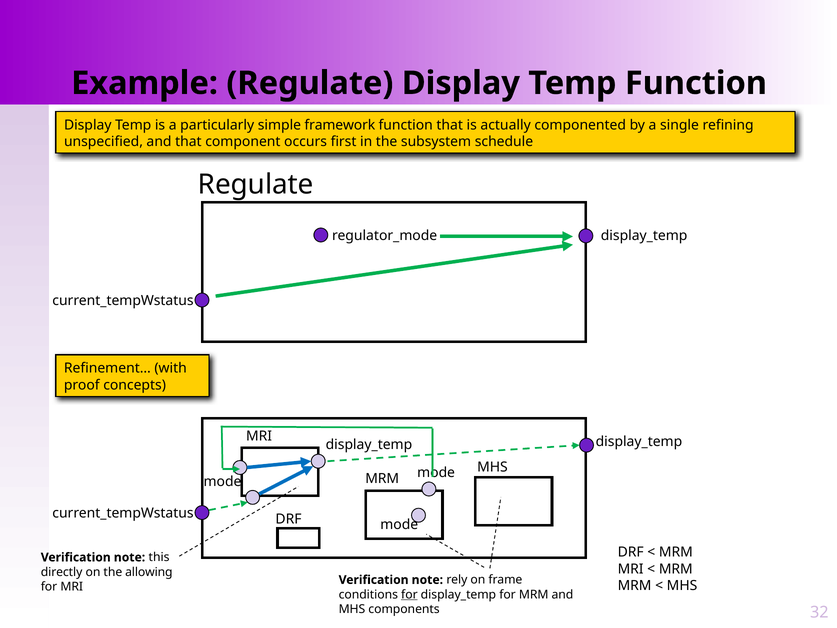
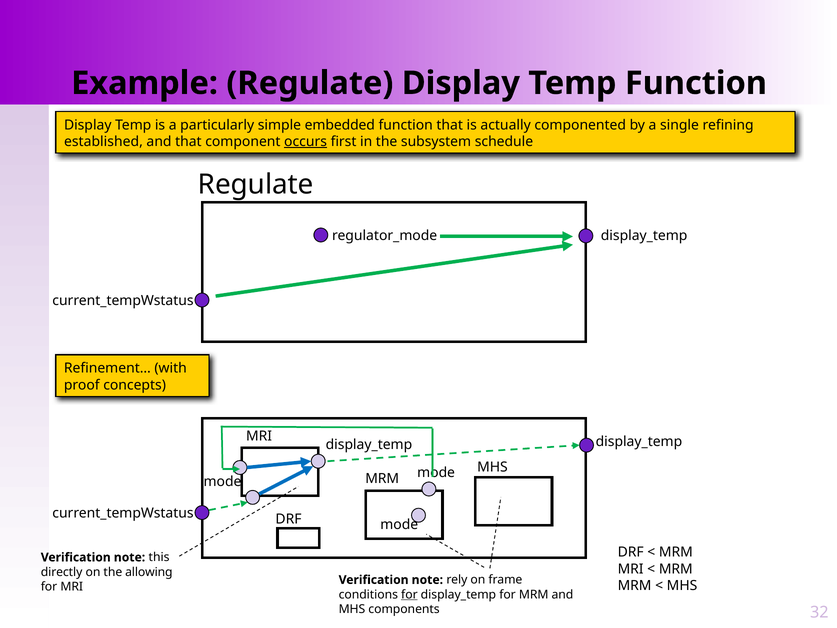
framework: framework -> embedded
unspecified: unspecified -> established
occurs underline: none -> present
